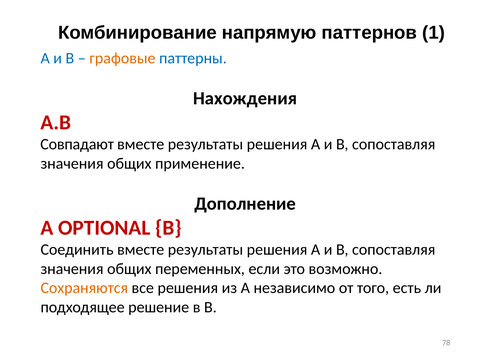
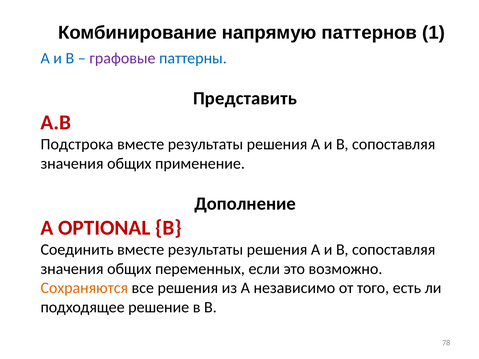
графовые colour: orange -> purple
Нахождения: Нахождения -> Представить
Совпадают: Совпадают -> Подстрока
